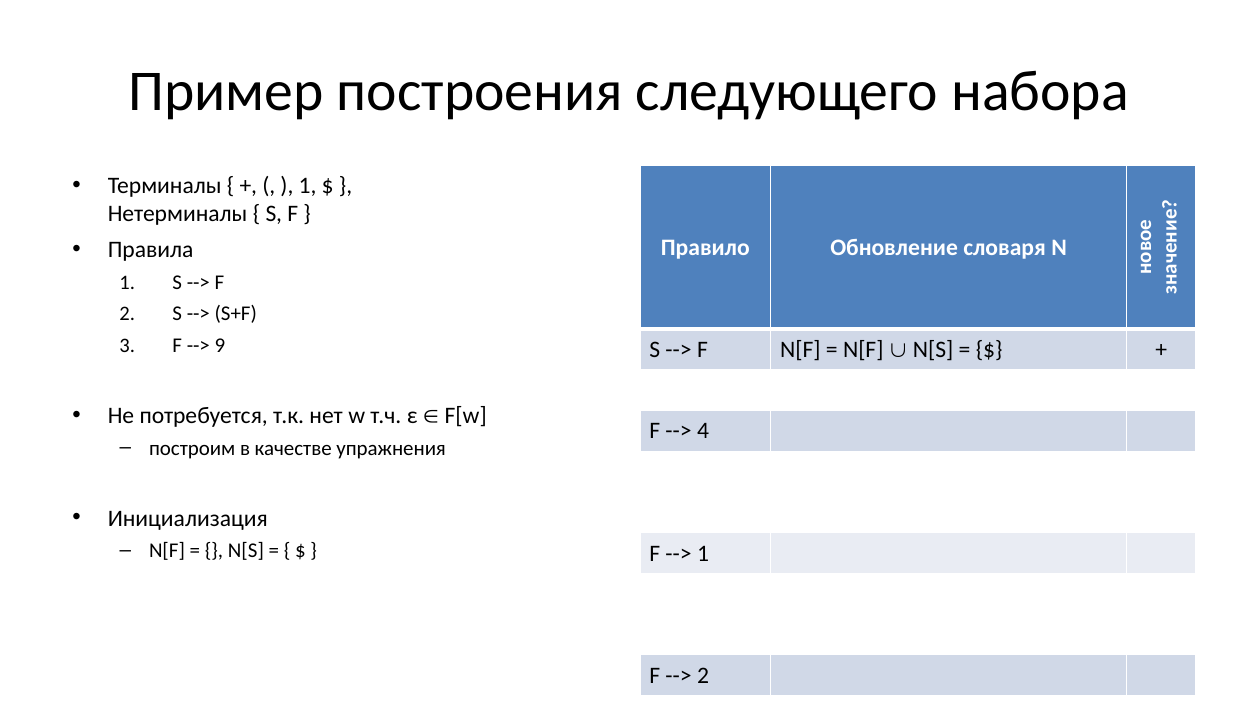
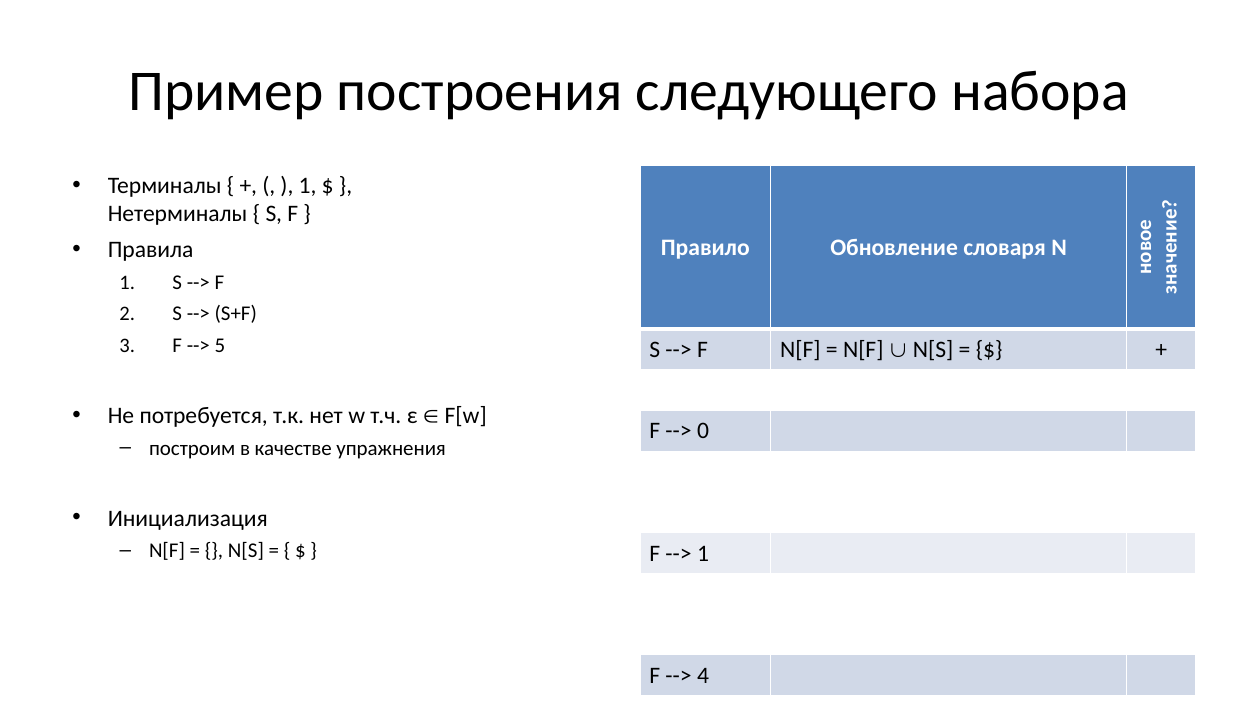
9: 9 -> 5
4: 4 -> 0
2 at (703, 676): 2 -> 4
